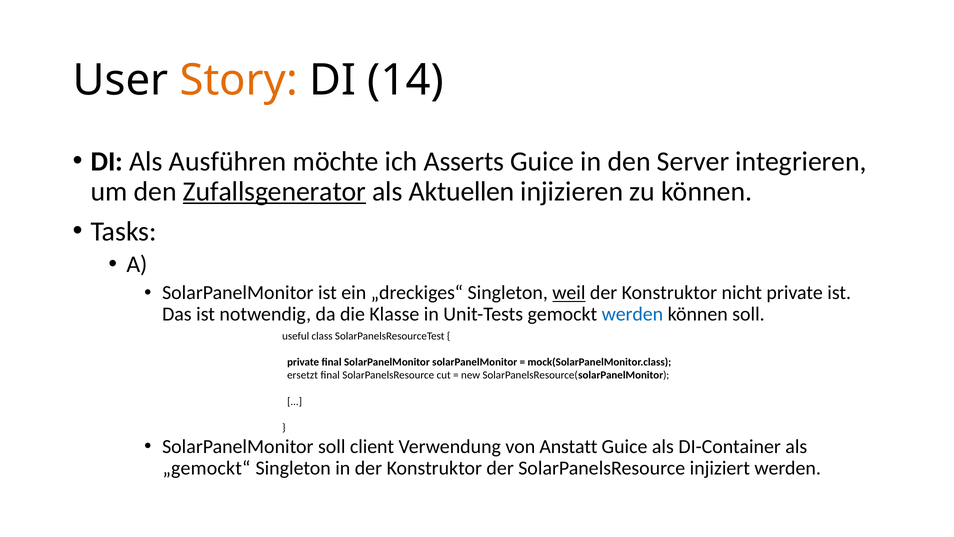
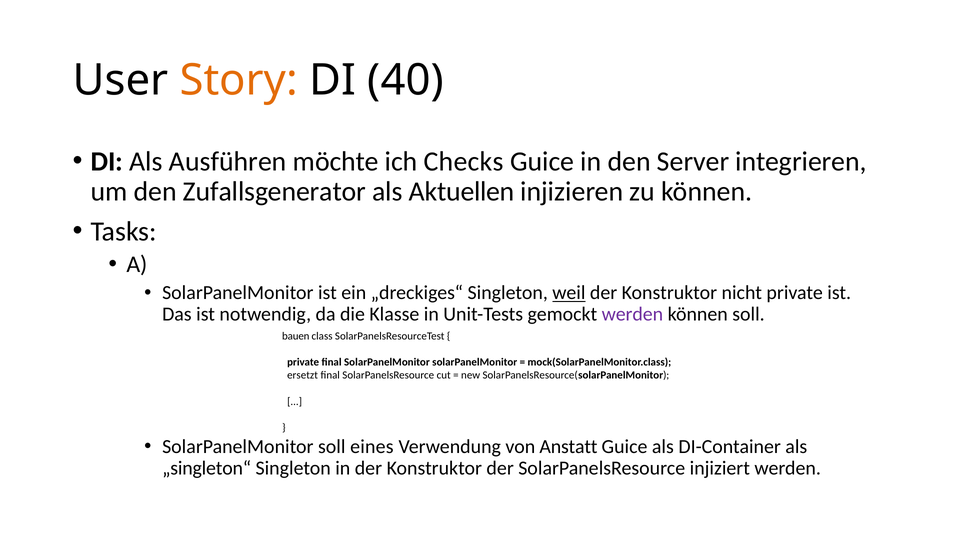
14: 14 -> 40
Asserts: Asserts -> Checks
Zufallsgenerator underline: present -> none
werden at (632, 314) colour: blue -> purple
useful: useful -> bauen
client: client -> eines
„gemockt“: „gemockt“ -> „singleton“
